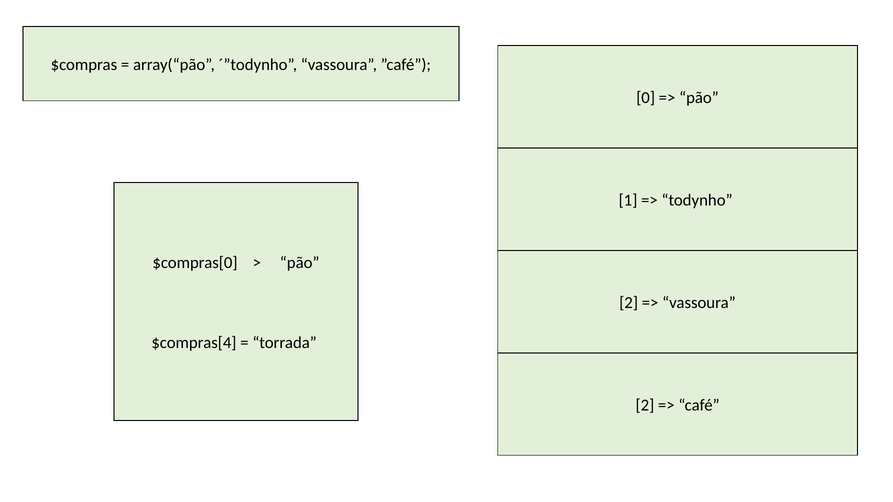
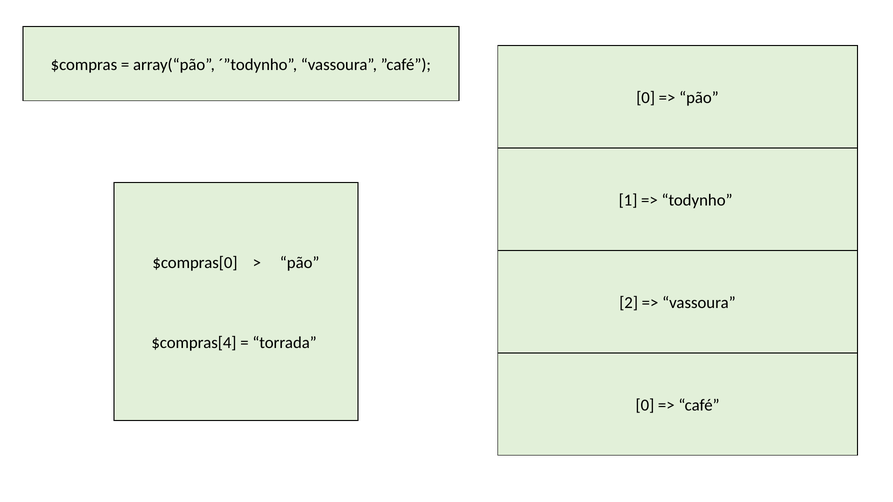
2 at (645, 405): 2 -> 0
